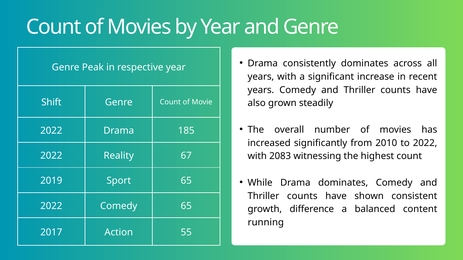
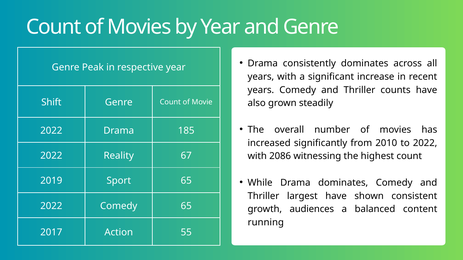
2083: 2083 -> 2086
counts at (302, 196): counts -> largest
difference: difference -> audiences
